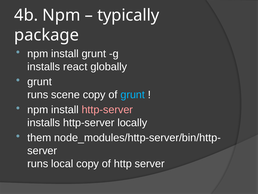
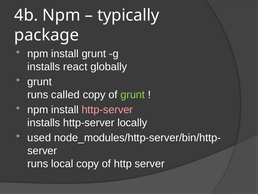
scene: scene -> called
grunt at (133, 94) colour: light blue -> light green
them: them -> used
